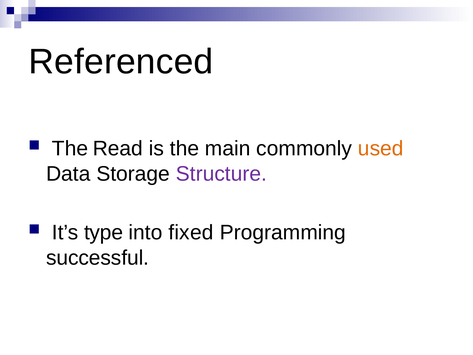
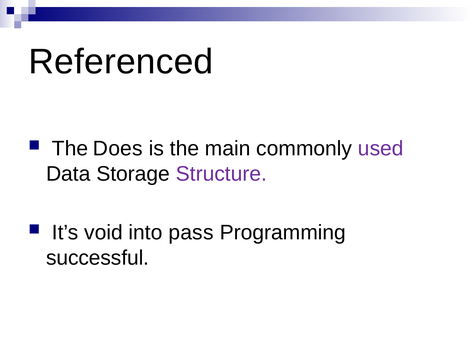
Read: Read -> Does
used colour: orange -> purple
type: type -> void
fixed: fixed -> pass
